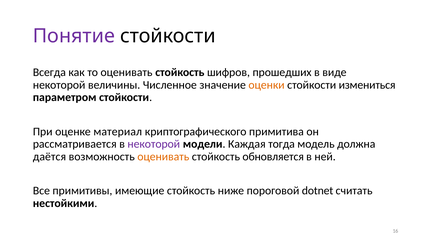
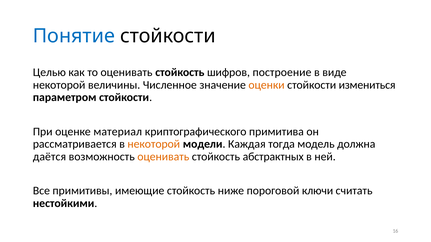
Понятие colour: purple -> blue
Всегда: Всегда -> Целью
прошедших: прошедших -> построение
некоторой at (154, 144) colour: purple -> orange
обновляется: обновляется -> абстрактных
dotnet: dotnet -> ключи
